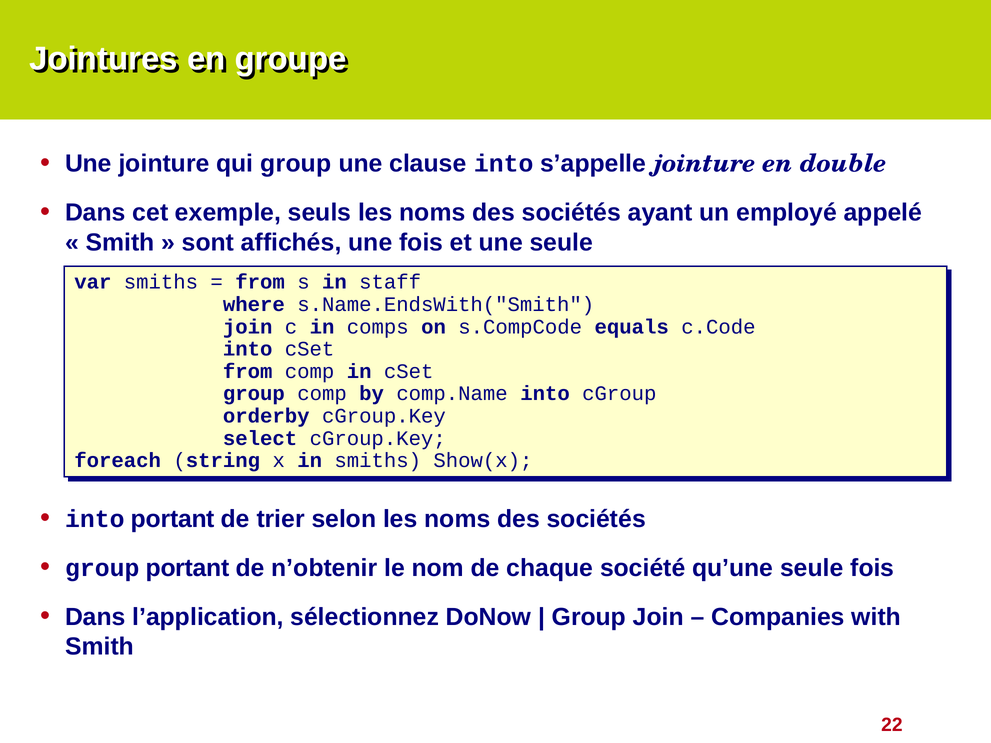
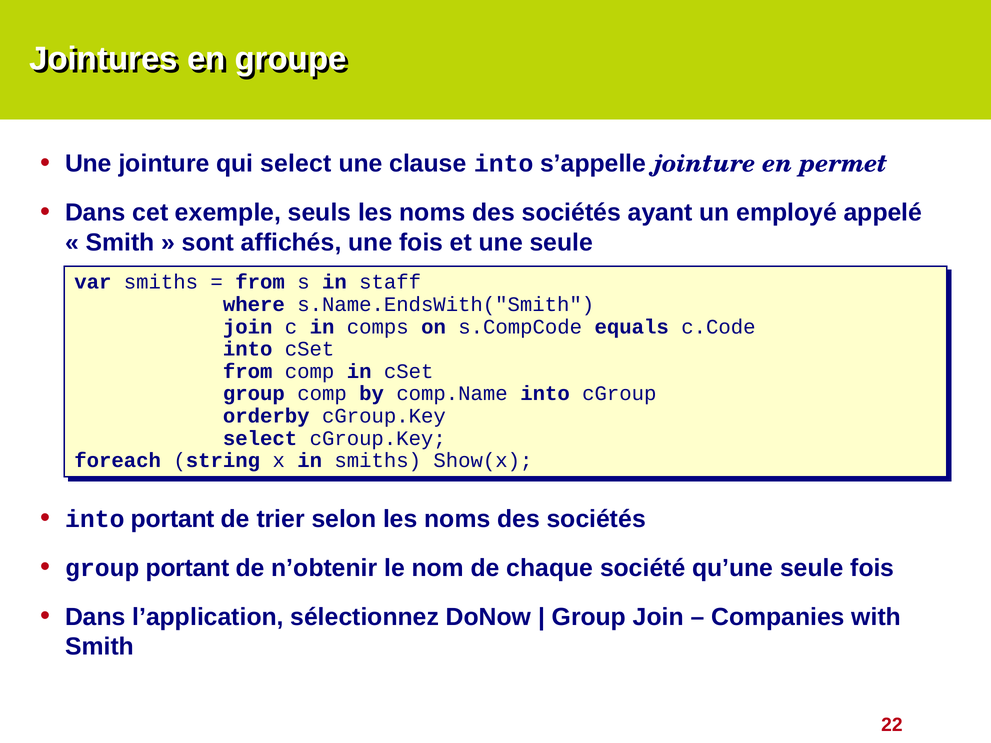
qui group: group -> select
double: double -> permet
